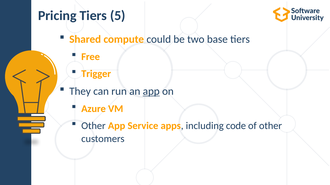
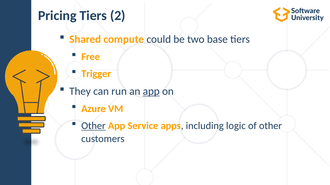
5: 5 -> 2
Other at (93, 126) underline: none -> present
code: code -> logic
